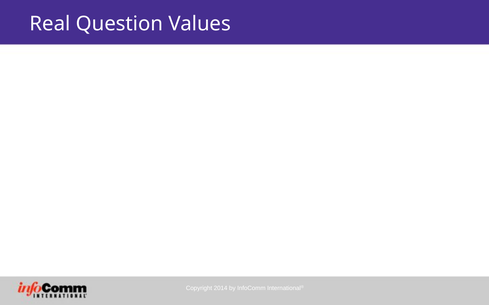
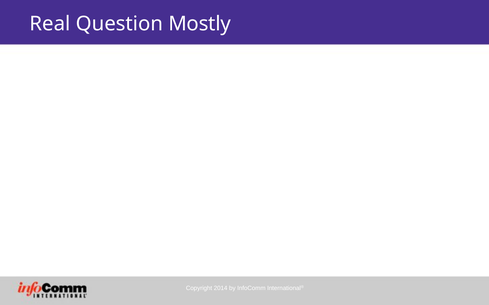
Values: Values -> Mostly
